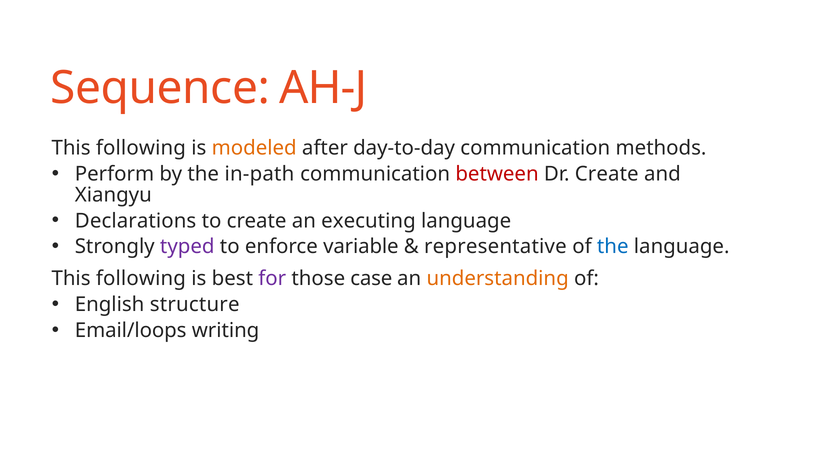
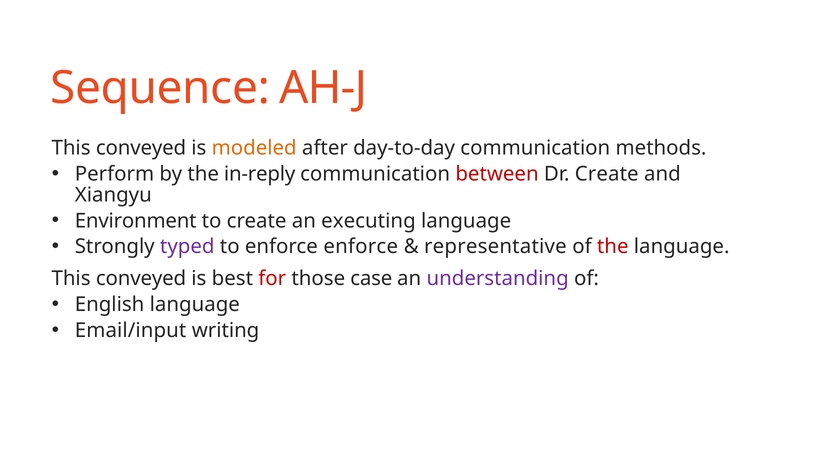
following at (141, 148): following -> conveyed
in-path: in-path -> in-reply
Declarations: Declarations -> Environment
enforce variable: variable -> enforce
the at (613, 247) colour: blue -> red
following at (141, 279): following -> conveyed
for colour: purple -> red
understanding colour: orange -> purple
English structure: structure -> language
Email/loops: Email/loops -> Email/input
